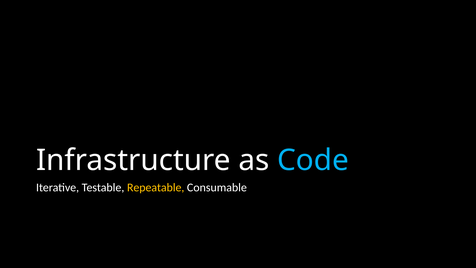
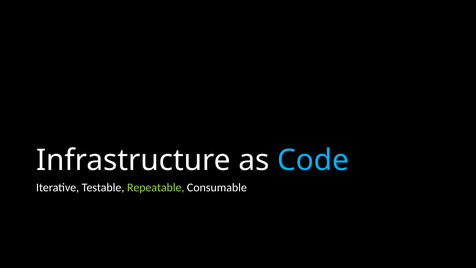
Repeatable colour: yellow -> light green
